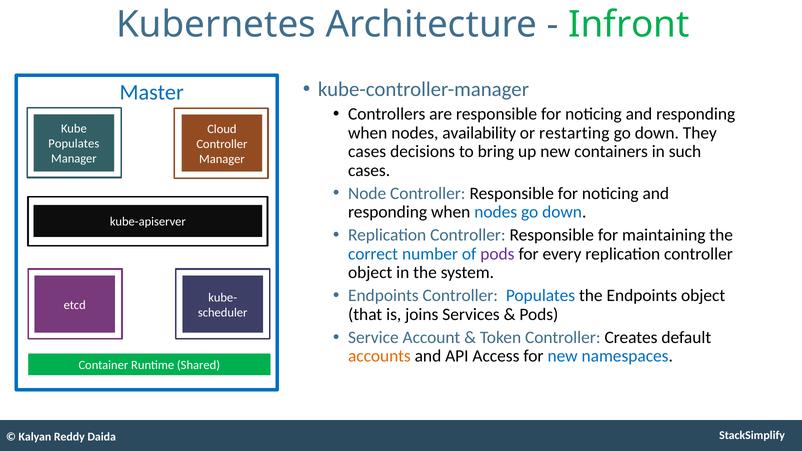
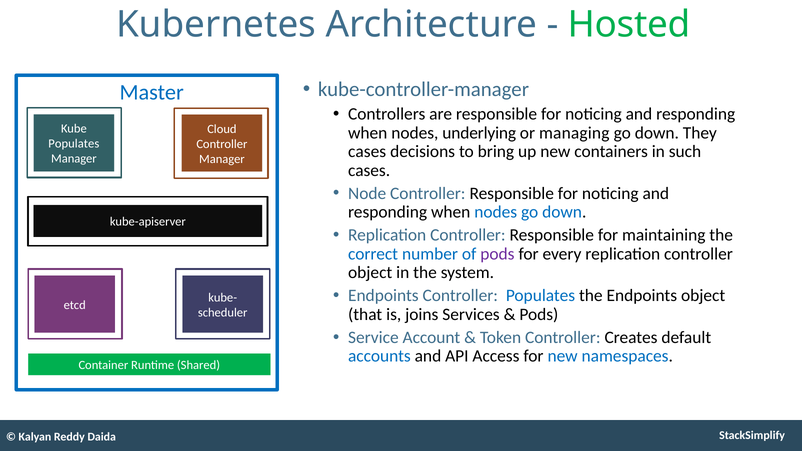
Infront: Infront -> Hosted
availability: availability -> underlying
restarting: restarting -> managing
accounts colour: orange -> blue
